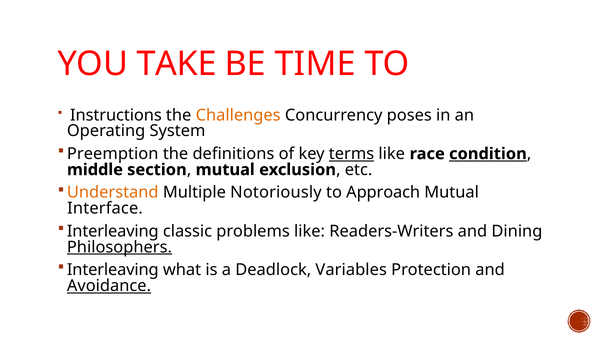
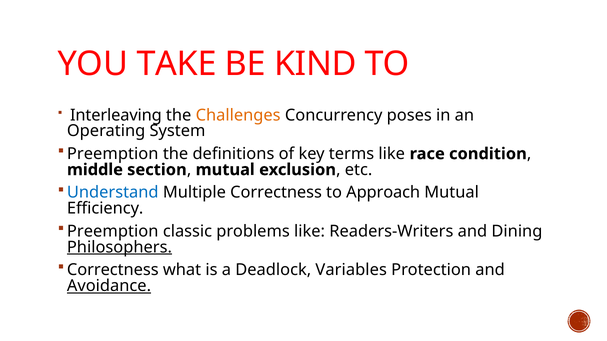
TIME: TIME -> KIND
Instructions: Instructions -> Interleaving
terms underline: present -> none
condition underline: present -> none
Understand colour: orange -> blue
Multiple Notoriously: Notoriously -> Correctness
Interface: Interface -> Efficiency
Interleaving at (113, 232): Interleaving -> Preemption
Interleaving at (113, 270): Interleaving -> Correctness
